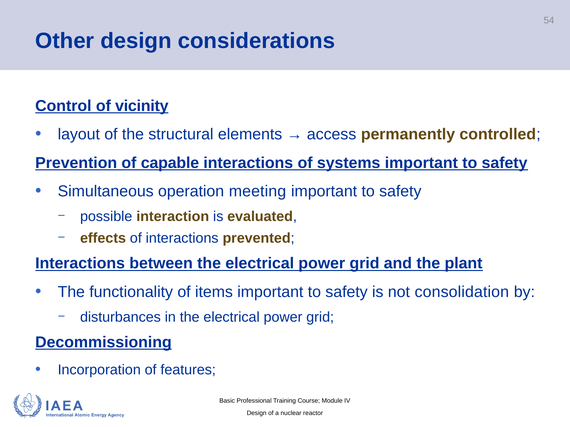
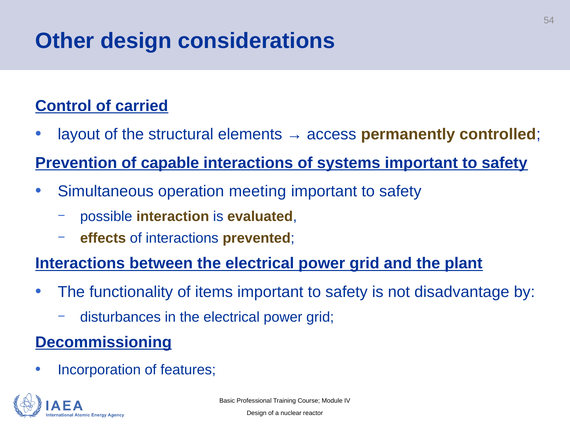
vicinity: vicinity -> carried
consolidation: consolidation -> disadvantage
